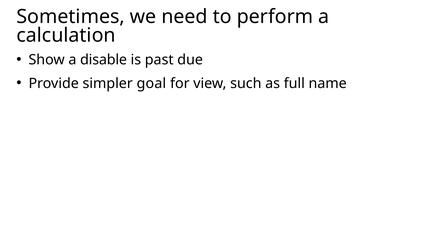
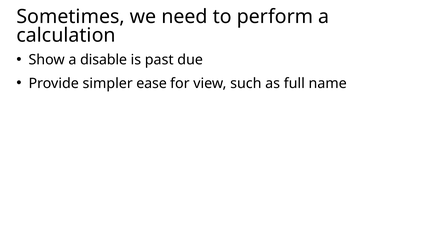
goal: goal -> ease
